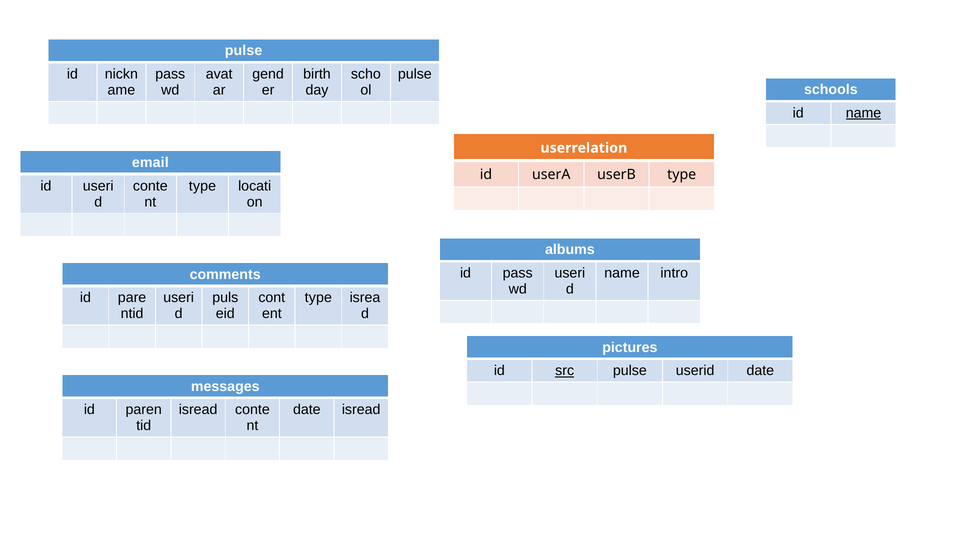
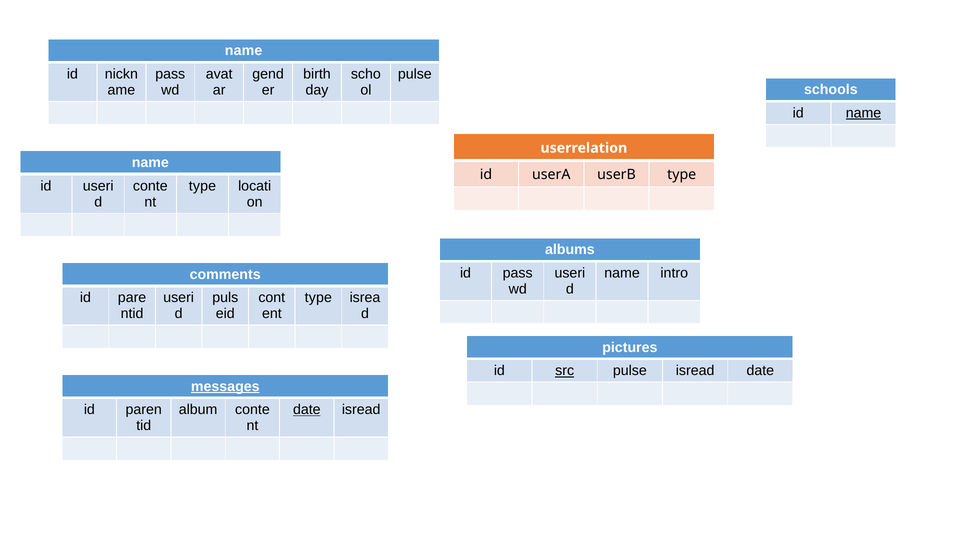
pulse at (244, 51): pulse -> name
email at (150, 163): email -> name
pulse userid: userid -> isread
messages underline: none -> present
isread at (198, 409): isread -> album
date at (307, 409) underline: none -> present
